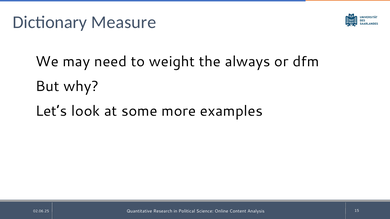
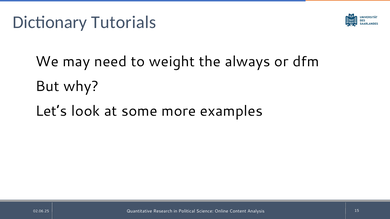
Measure: Measure -> Tutorials
